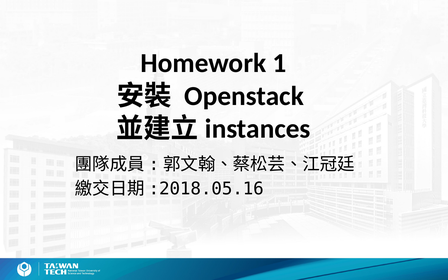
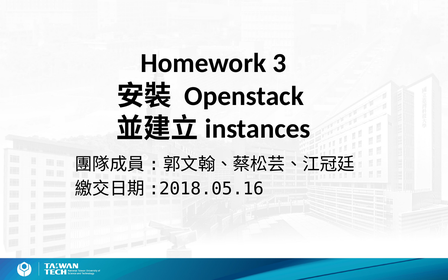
1: 1 -> 3
